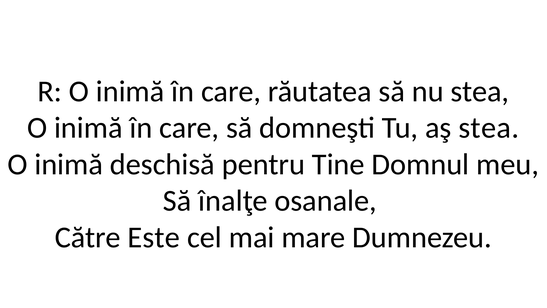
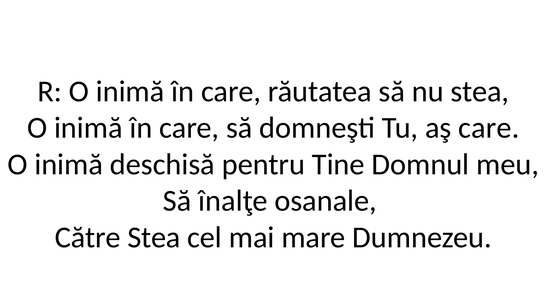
aş stea: stea -> care
Către Este: Este -> Stea
